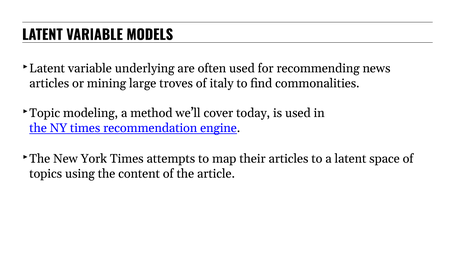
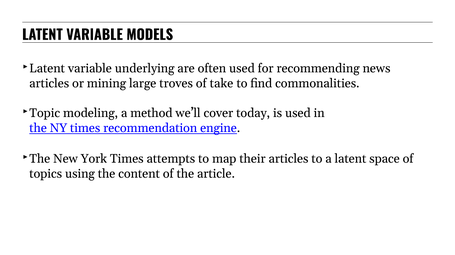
italy: italy -> take
